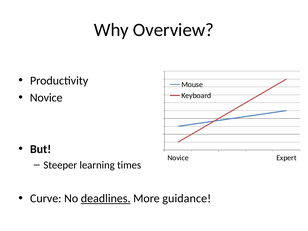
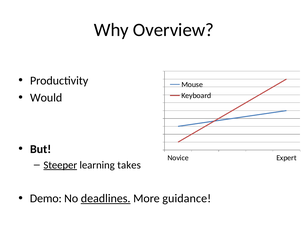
Novice at (46, 98): Novice -> Would
Steeper underline: none -> present
times: times -> takes
Curve: Curve -> Demo
